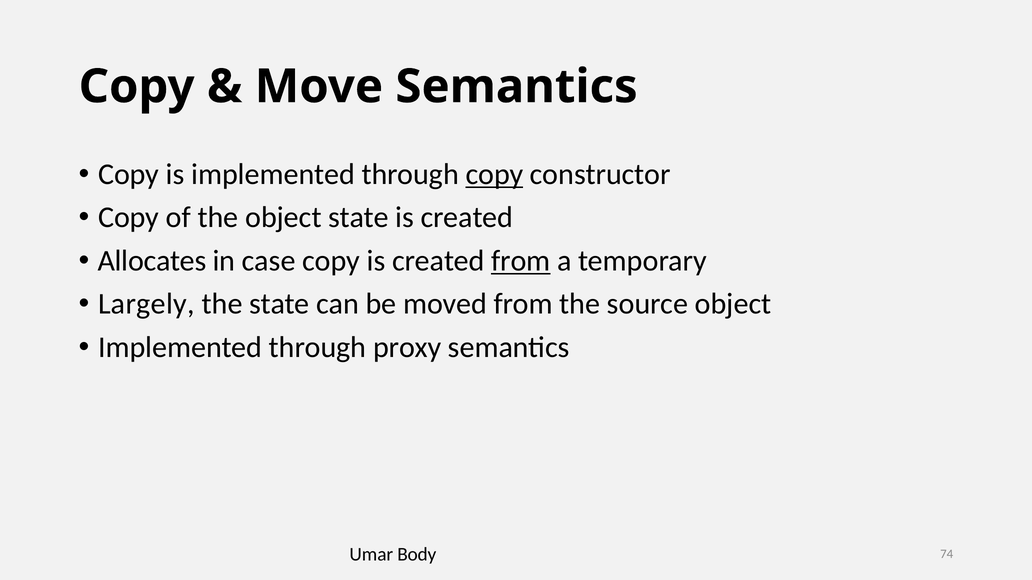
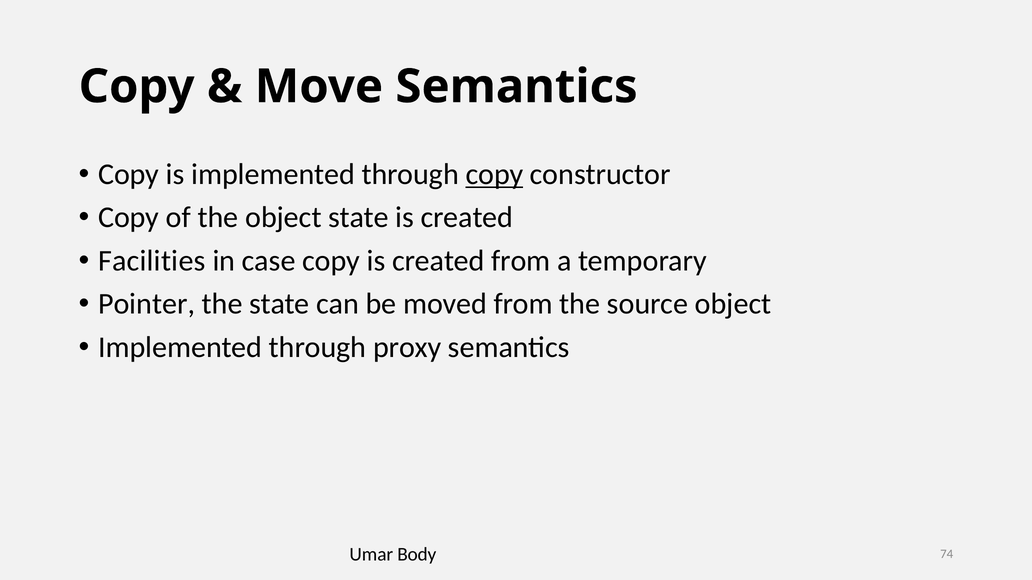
Allocates: Allocates -> Facilities
from at (521, 261) underline: present -> none
Largely: Largely -> Pointer
